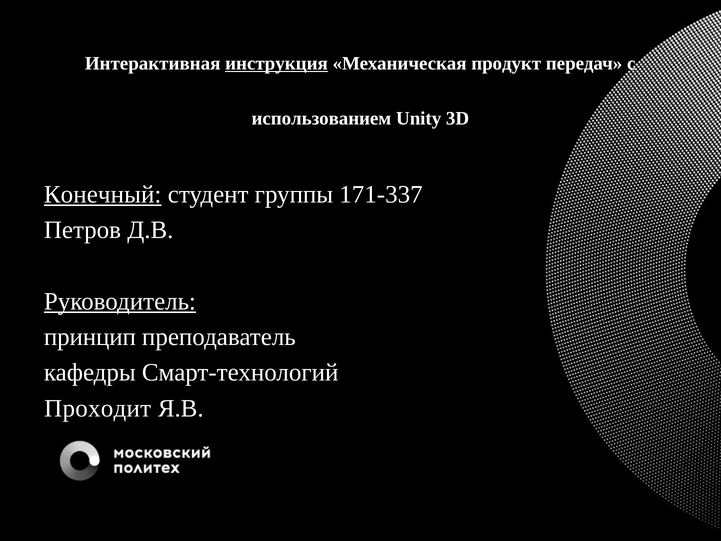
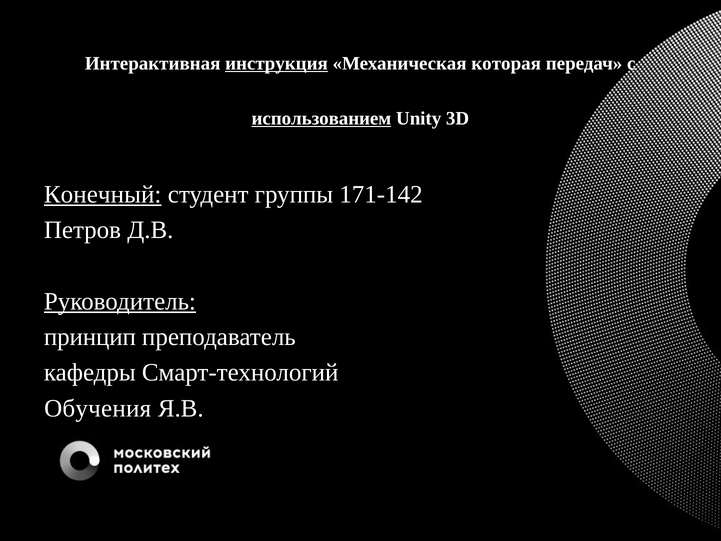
продукт: продукт -> которая
использованием underline: none -> present
171-337: 171-337 -> 171-142
Проходит: Проходит -> Обучения
